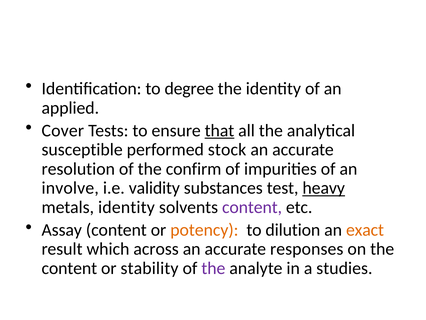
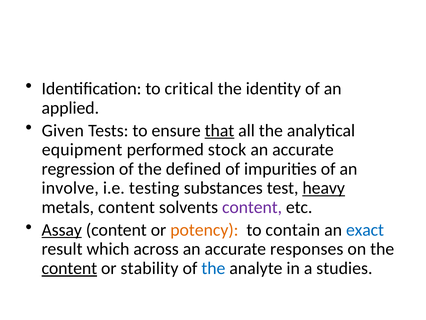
degree: degree -> critical
Cover: Cover -> Given
susceptible: susceptible -> equipment
resolution: resolution -> regression
confirm: confirm -> defined
validity: validity -> testing
metals identity: identity -> content
Assay underline: none -> present
dilution: dilution -> contain
exact colour: orange -> blue
content at (69, 268) underline: none -> present
the at (213, 268) colour: purple -> blue
